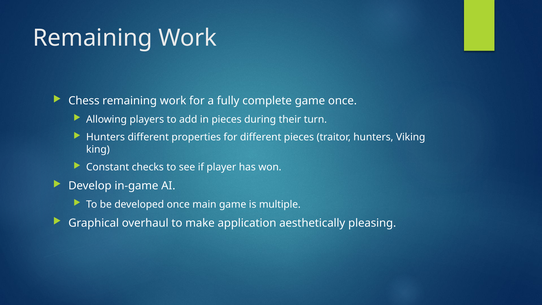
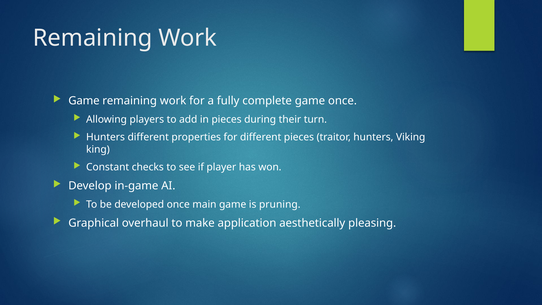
Chess at (84, 101): Chess -> Game
multiple: multiple -> pruning
